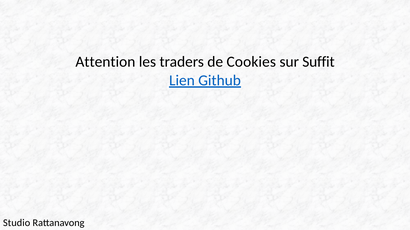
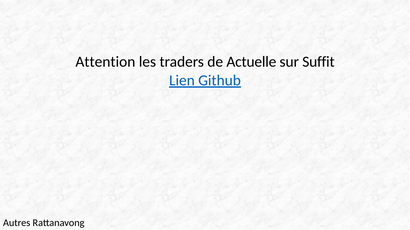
Cookies: Cookies -> Actuelle
Studio: Studio -> Autres
